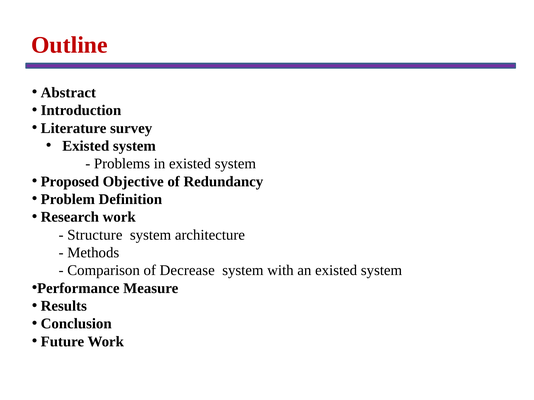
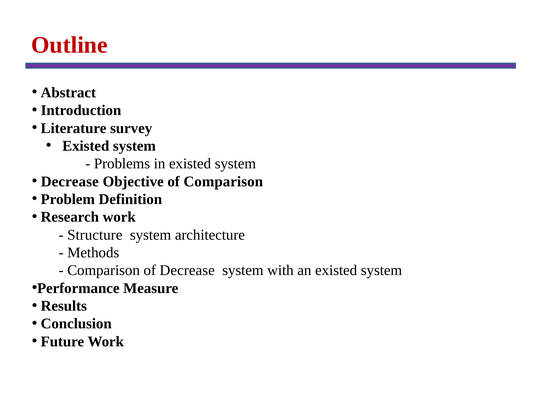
Proposed at (70, 182): Proposed -> Decrease
of Redundancy: Redundancy -> Comparison
